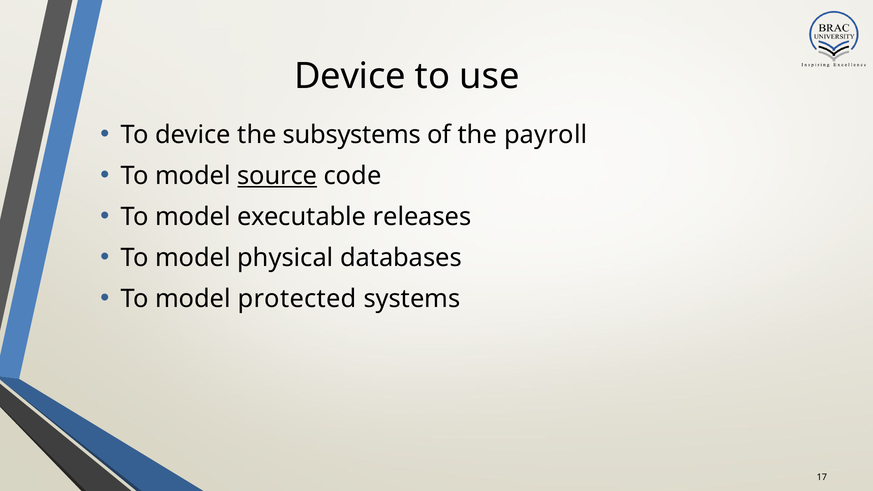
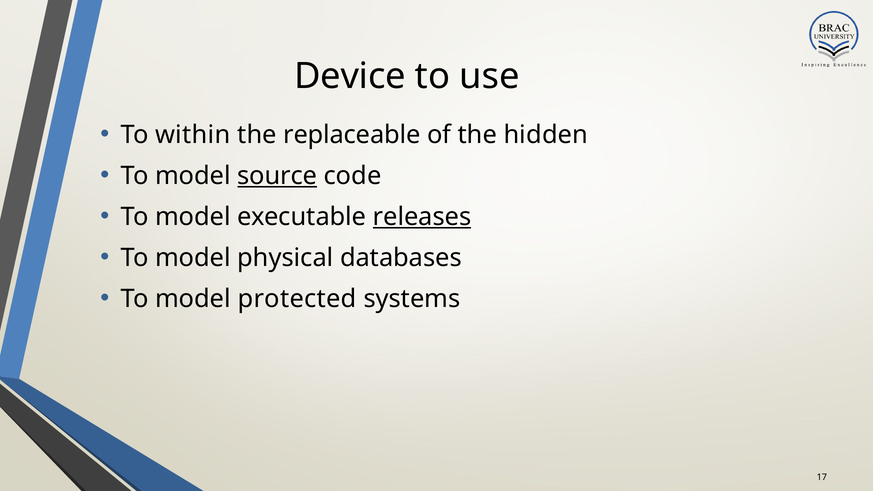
To device: device -> within
subsystems: subsystems -> replaceable
payroll: payroll -> hidden
releases underline: none -> present
